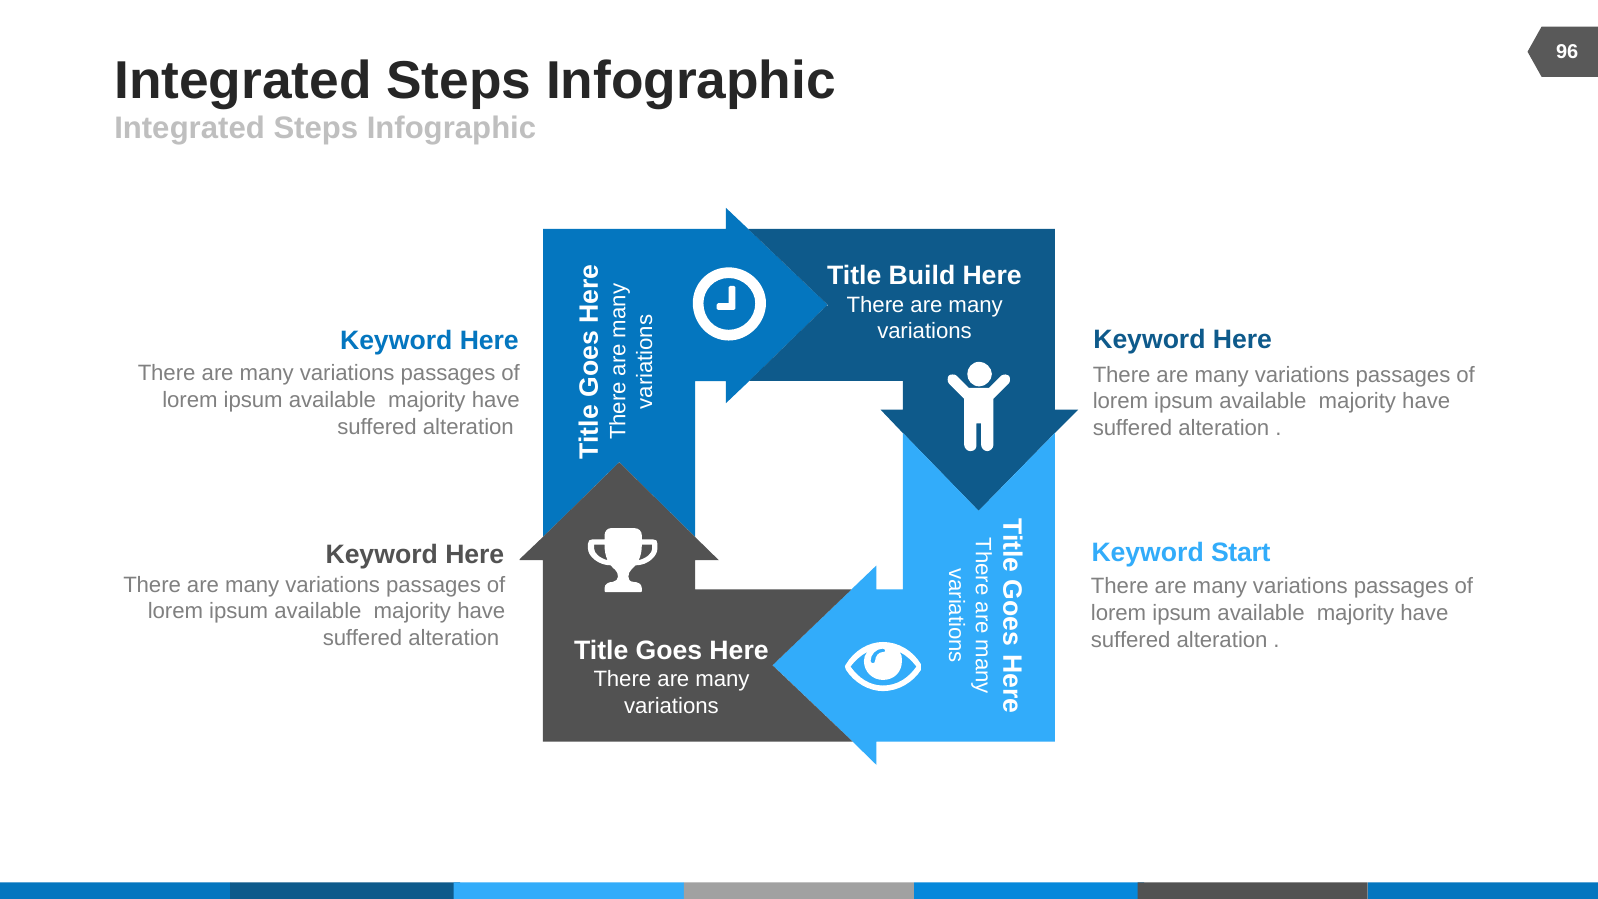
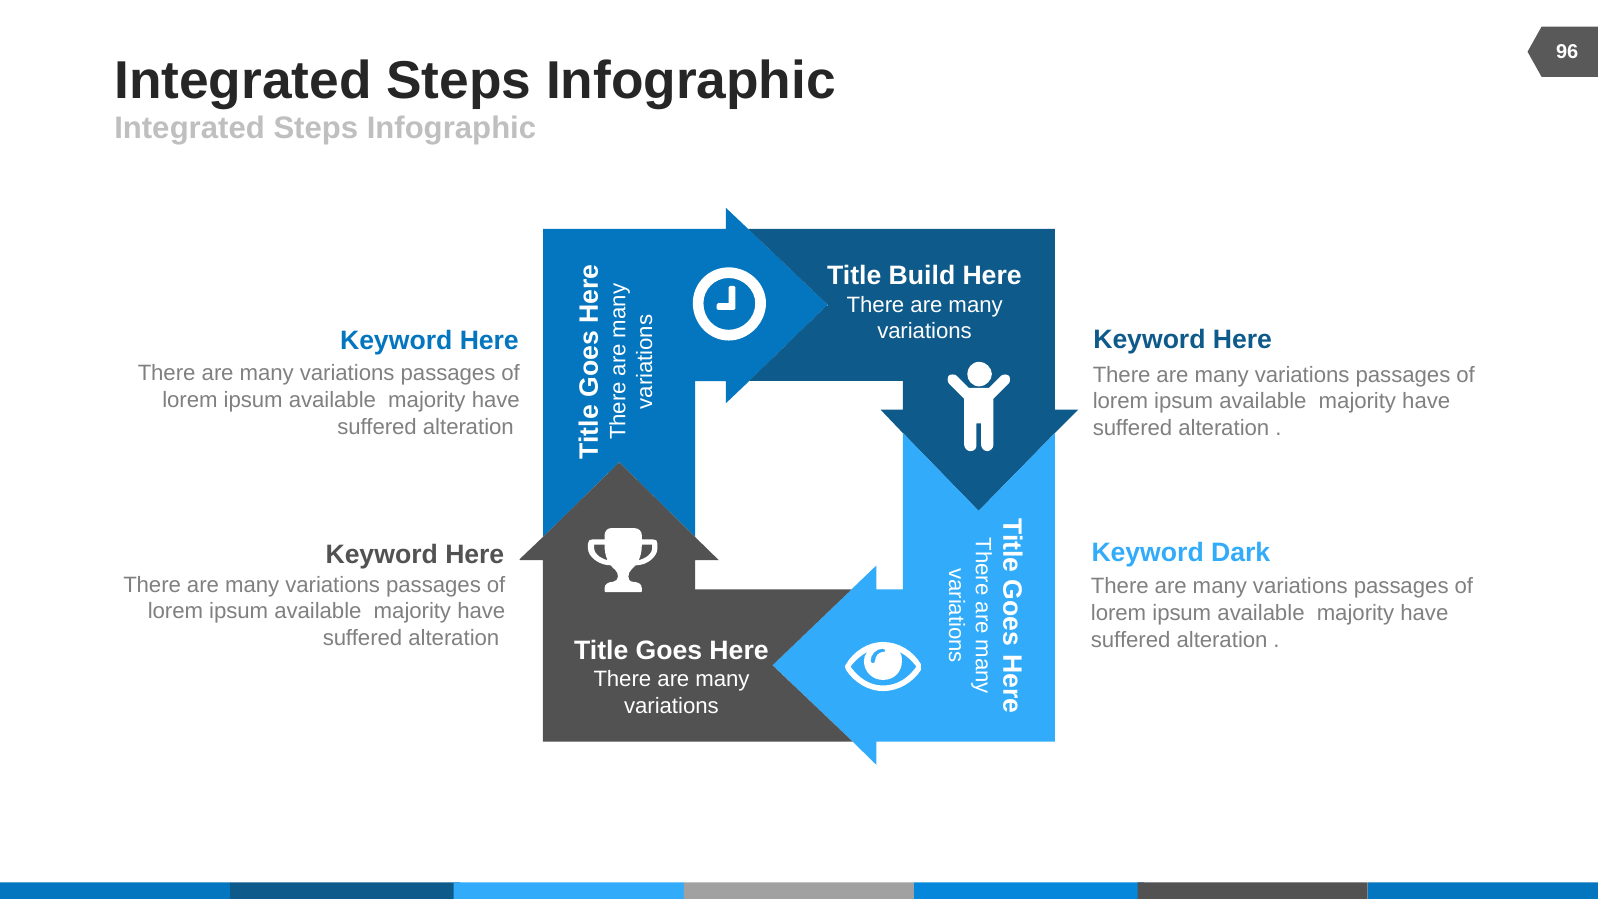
Start: Start -> Dark
